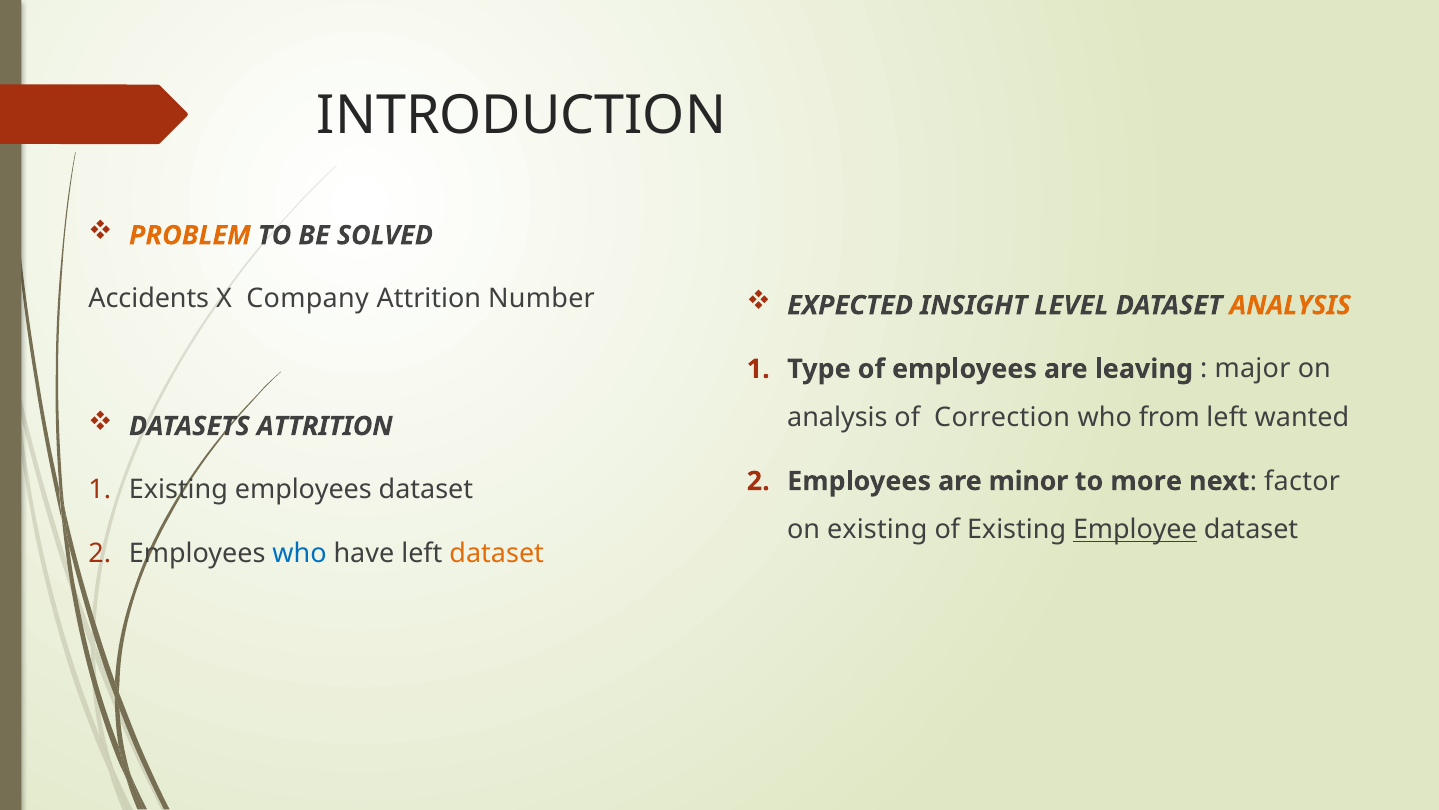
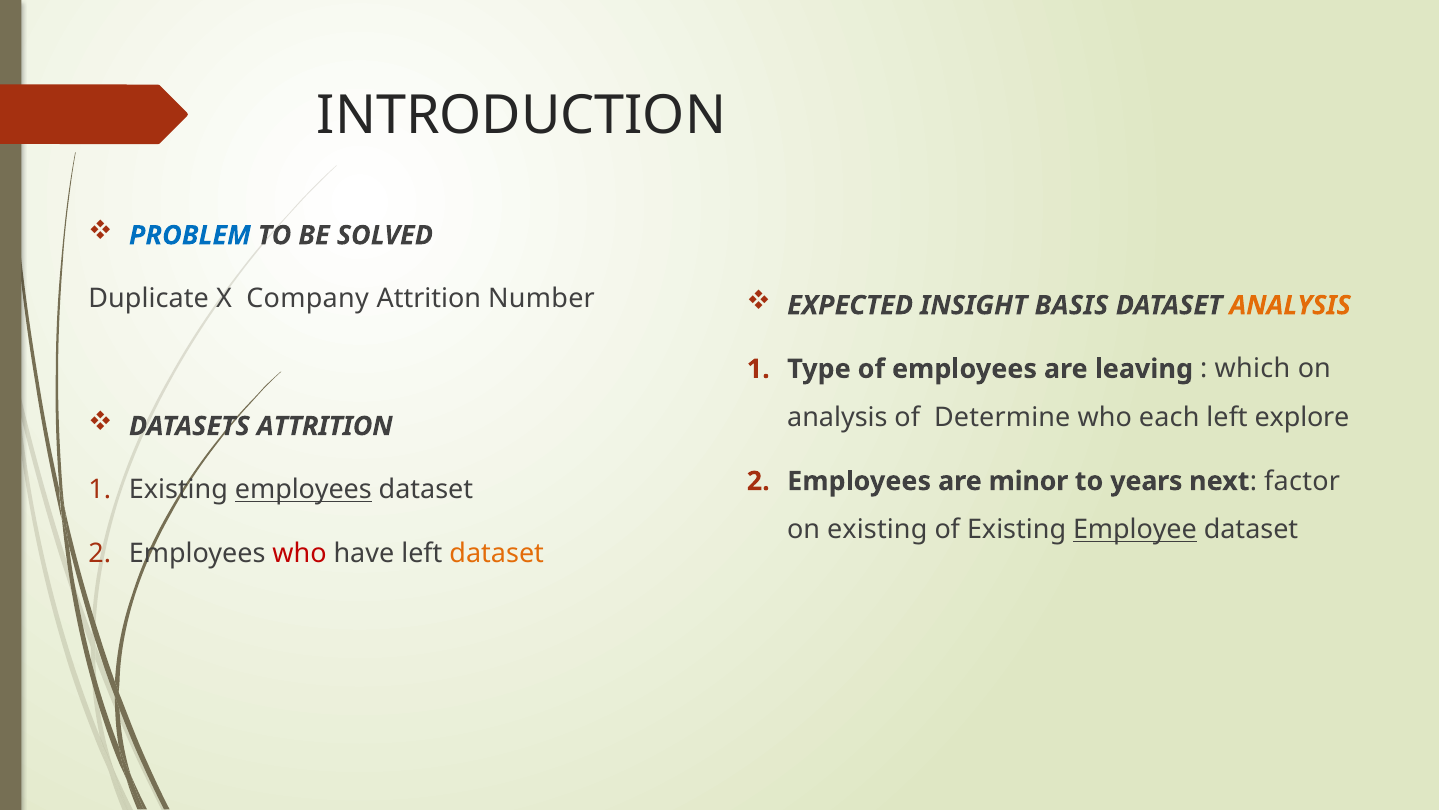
PROBLEM colour: orange -> blue
LEVEL: LEVEL -> BASIS
Accidents: Accidents -> Duplicate
major: major -> which
Correction: Correction -> Determine
from: from -> each
wanted: wanted -> explore
more: more -> years
employees at (303, 490) underline: none -> present
who at (300, 553) colour: blue -> red
